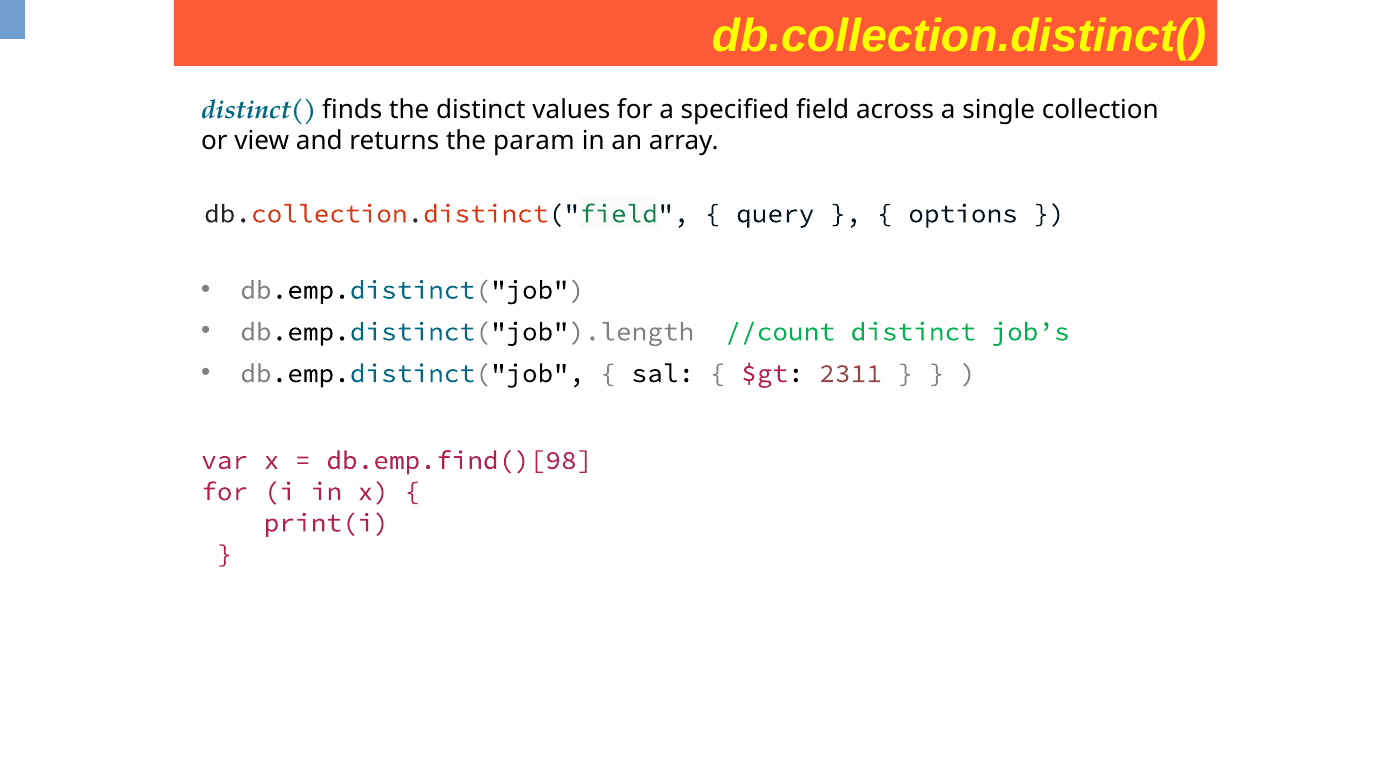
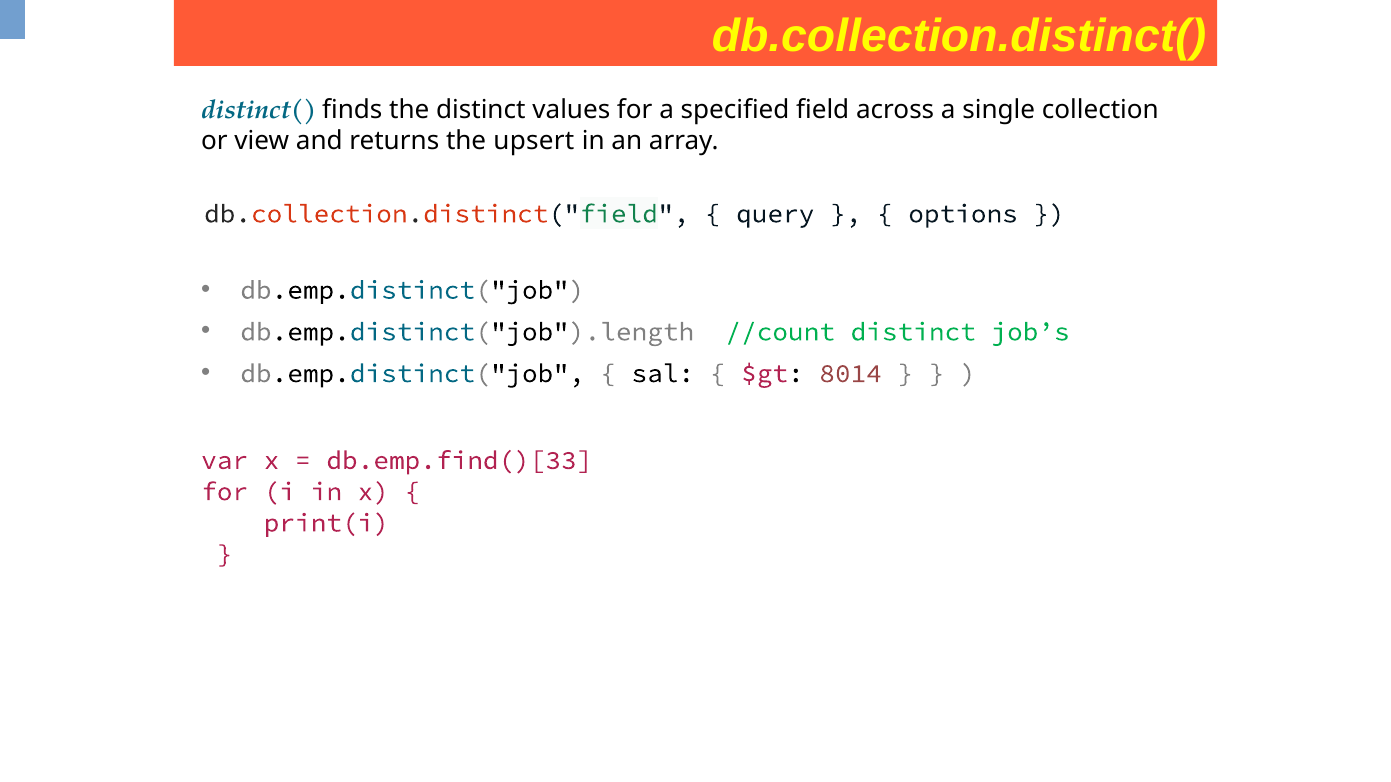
param: param -> upsert
2311: 2311 -> 8014
db.emp.find()[98: db.emp.find()[98 -> db.emp.find()[33
